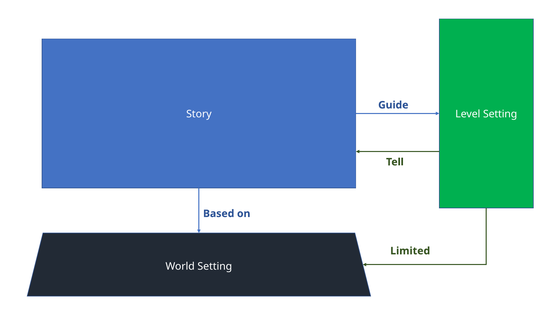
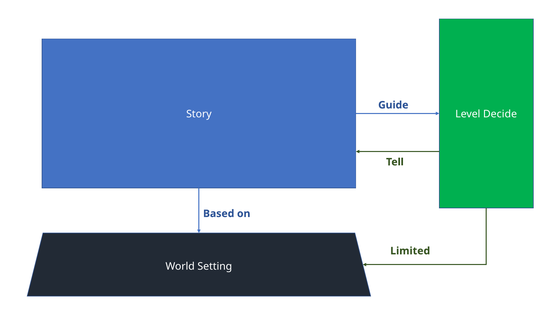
Level Setting: Setting -> Decide
